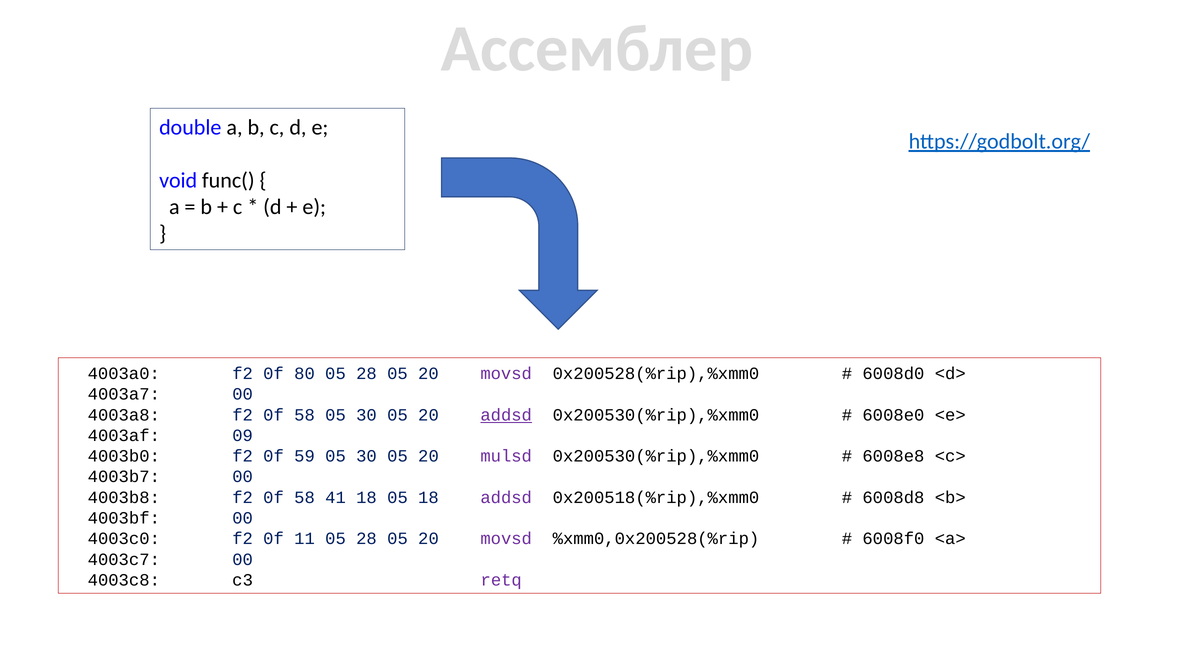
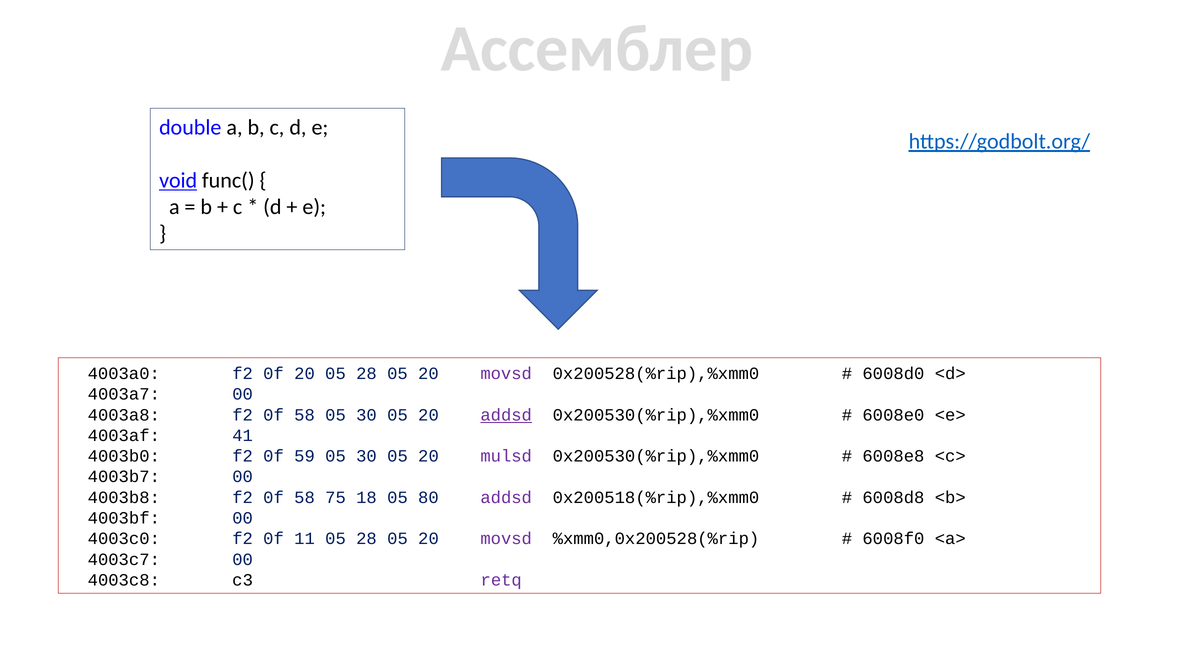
void underline: none -> present
0f 80: 80 -> 20
09: 09 -> 41
41: 41 -> 75
05 18: 18 -> 80
